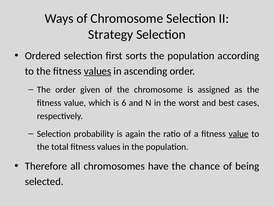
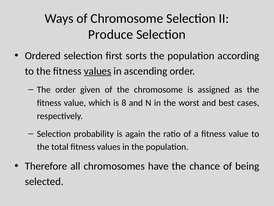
Strategy: Strategy -> Produce
6: 6 -> 8
value at (239, 133) underline: present -> none
